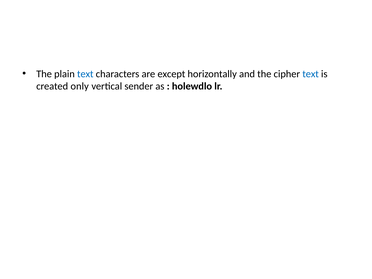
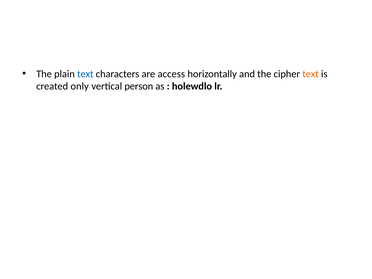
except: except -> access
text at (311, 74) colour: blue -> orange
sender: sender -> person
